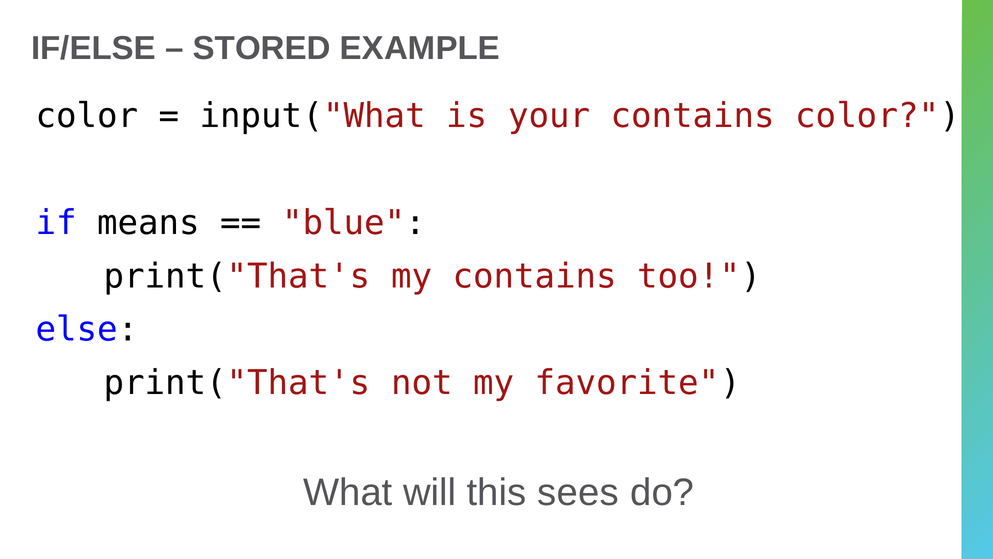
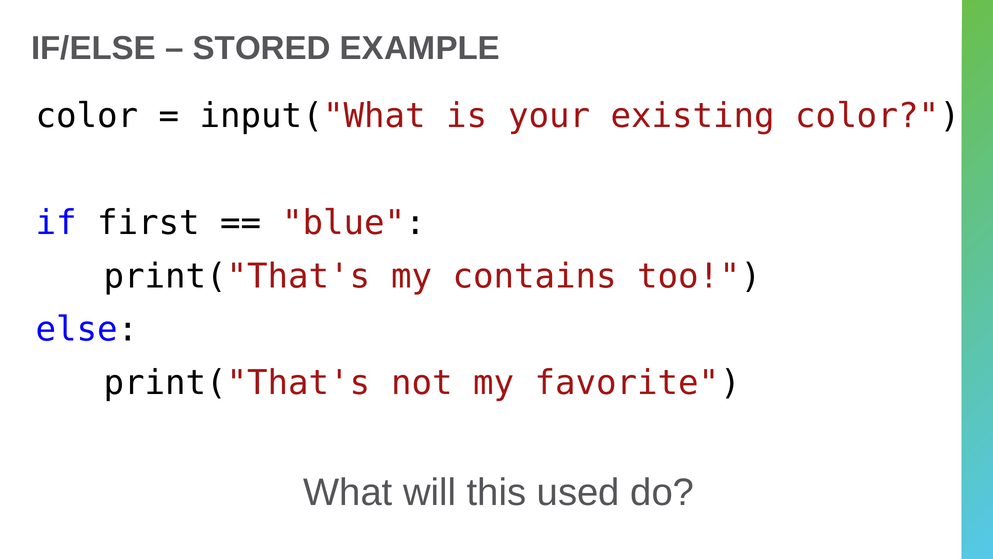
your contains: contains -> existing
means: means -> first
sees: sees -> used
